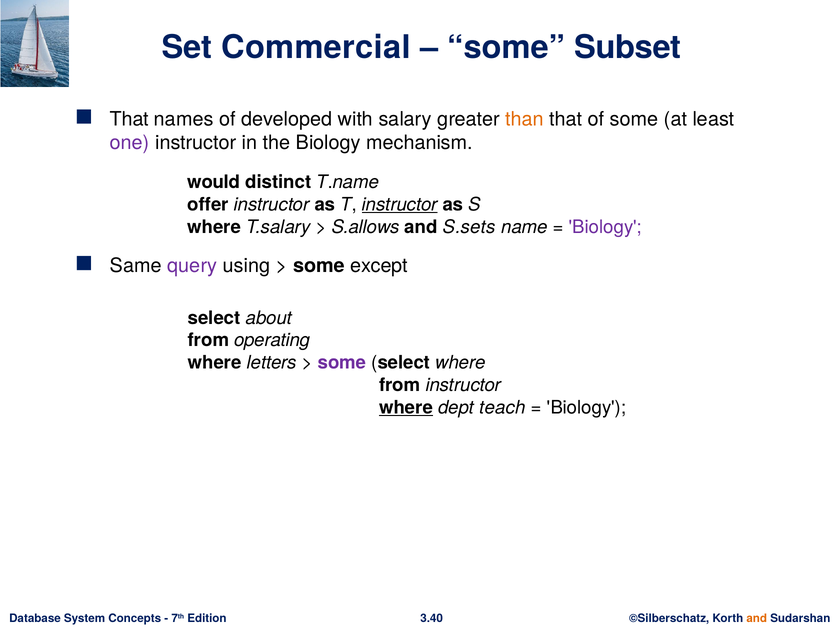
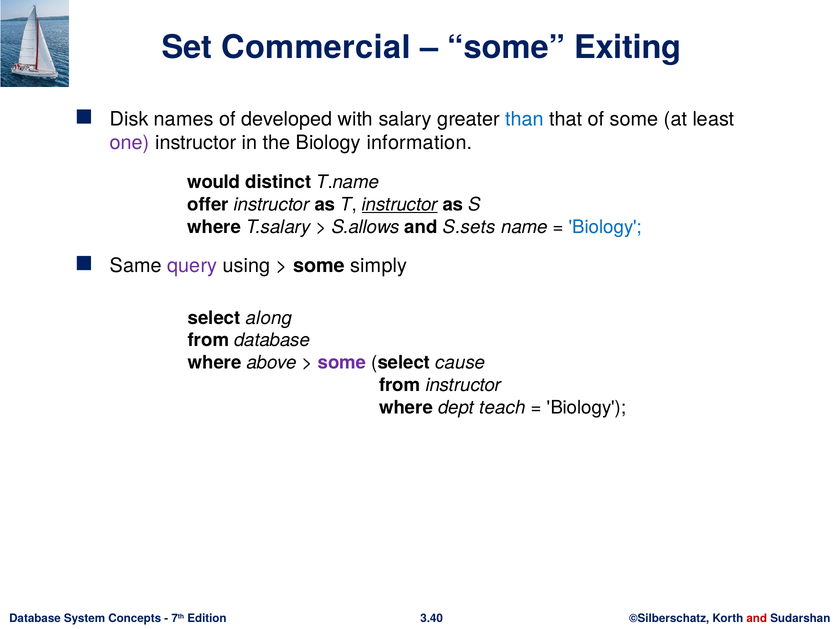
Subset: Subset -> Exiting
That at (129, 119): That -> Disk
than colour: orange -> blue
mechanism: mechanism -> information
Biology at (605, 227) colour: purple -> blue
except: except -> simply
about: about -> along
from operating: operating -> database
letters: letters -> above
select where: where -> cause
where at (406, 408) underline: present -> none
and at (757, 619) colour: orange -> red
